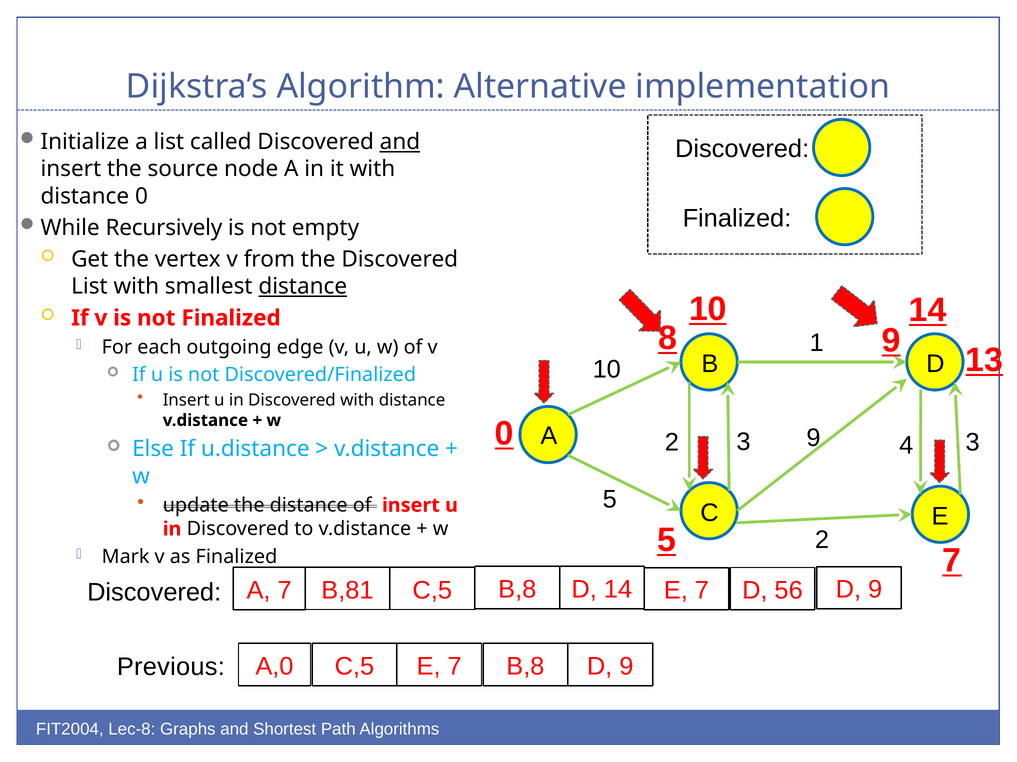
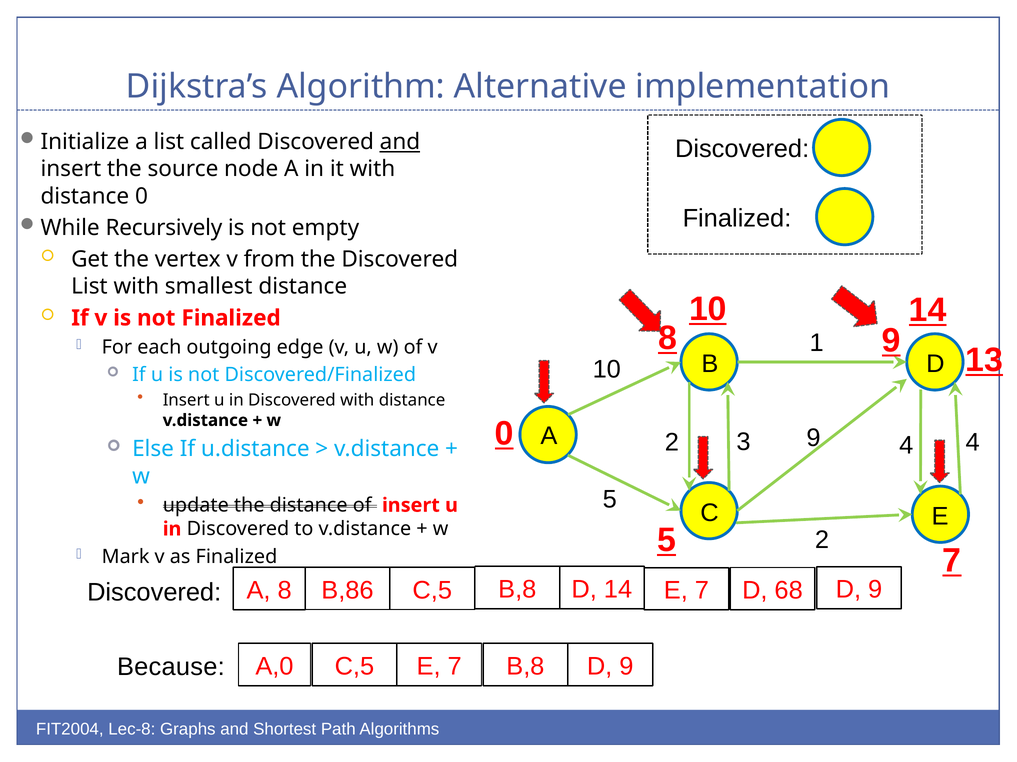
distance at (303, 287) underline: present -> none
4 3: 3 -> 4
B,81: B,81 -> B,86
A 7: 7 -> 8
56: 56 -> 68
Previous: Previous -> Because
